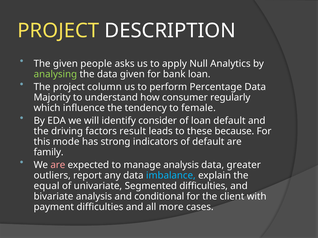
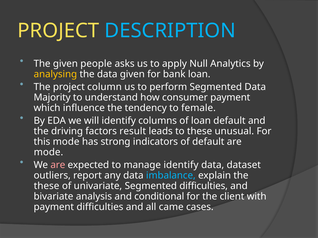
DESCRIPTION colour: white -> light blue
analysing colour: light green -> yellow
perform Percentage: Percentage -> Segmented
consumer regularly: regularly -> payment
consider: consider -> columns
because: because -> unusual
family at (49, 152): family -> mode
manage analysis: analysis -> identify
greater: greater -> dataset
equal at (47, 186): equal -> these
more: more -> came
